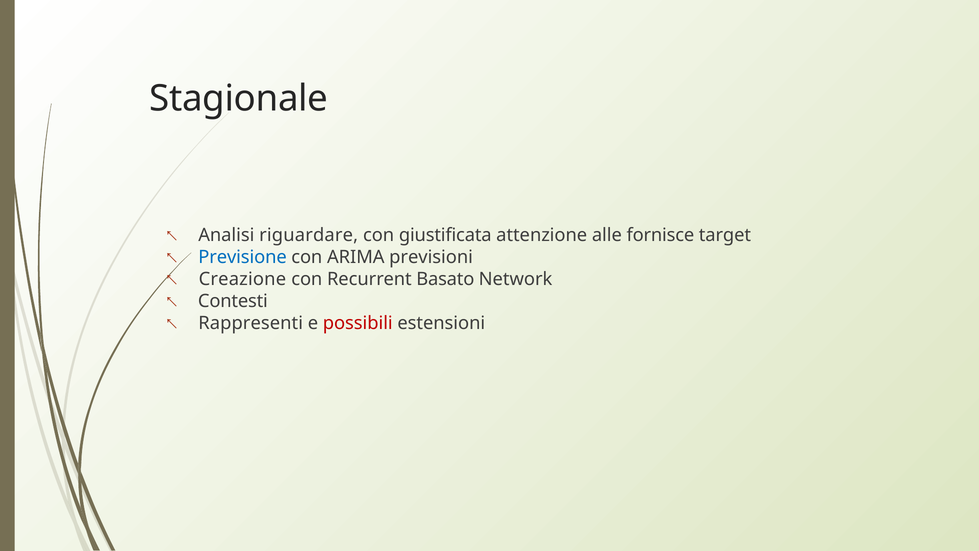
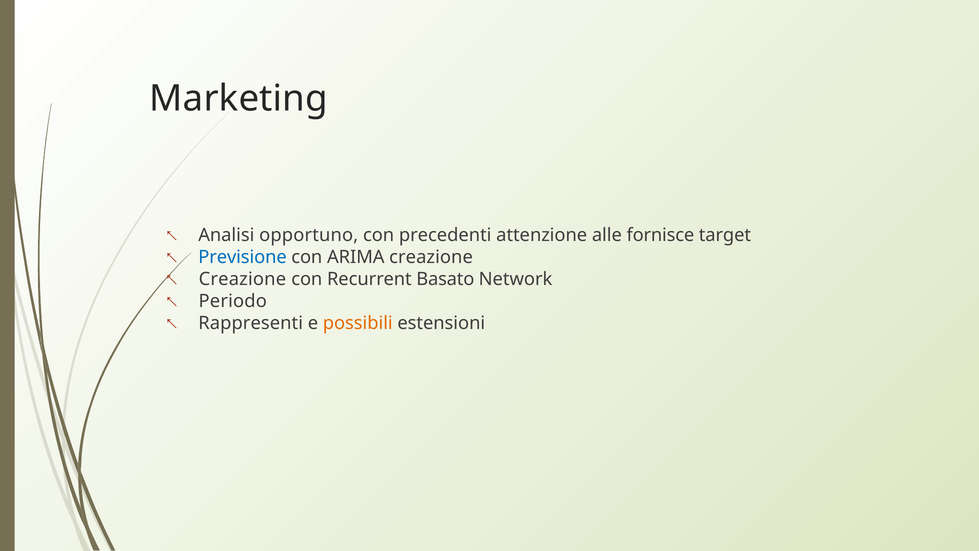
Stagionale: Stagionale -> Marketing
riguardare: riguardare -> opportuno
giustificata: giustificata -> precedenti
ARIMA previsioni: previsioni -> creazione
Contesti: Contesti -> Periodo
possibili colour: red -> orange
